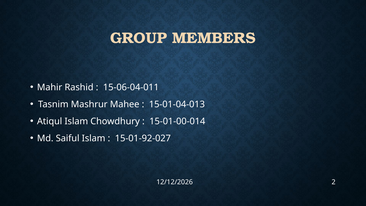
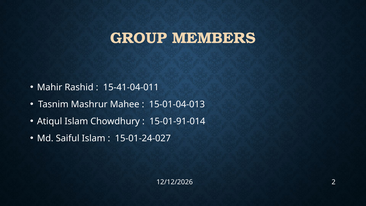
15-06-04-011: 15-06-04-011 -> 15-41-04-011
15-01-00-014: 15-01-00-014 -> 15-01-91-014
15-01-92-027: 15-01-92-027 -> 15-01-24-027
